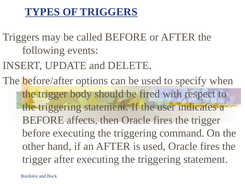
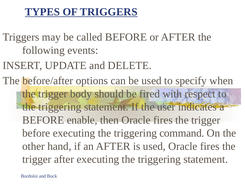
affects: affects -> enable
